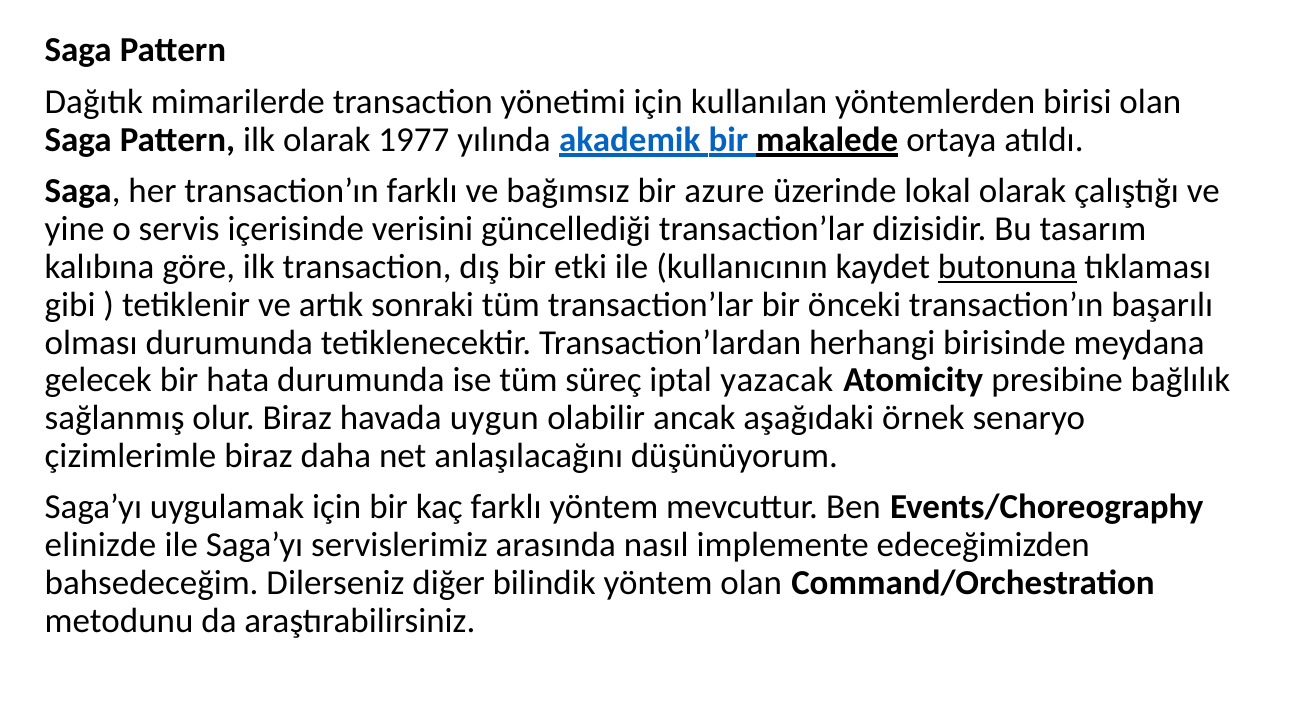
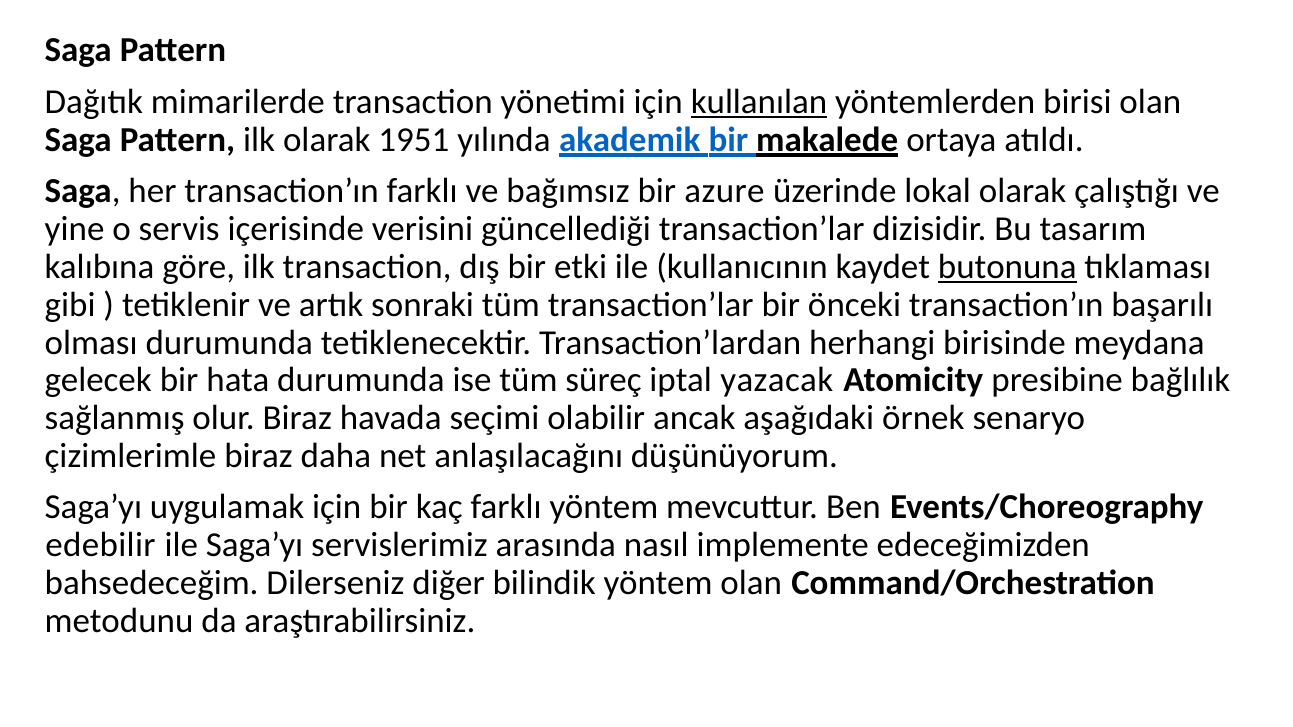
kullanılan underline: none -> present
1977: 1977 -> 1951
uygun: uygun -> seçimi
elinizde: elinizde -> edebilir
